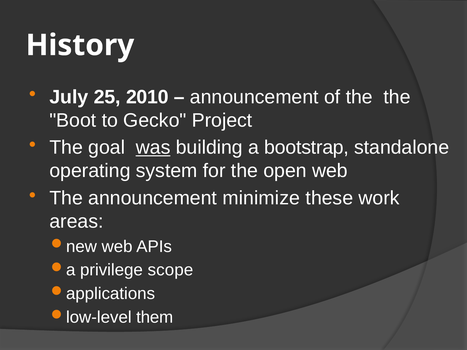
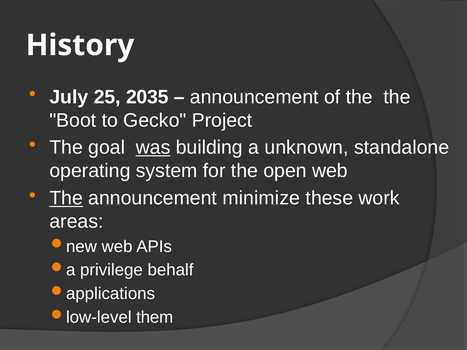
2010: 2010 -> 2035
bootstrap: bootstrap -> unknown
The at (66, 198) underline: none -> present
scope: scope -> behalf
